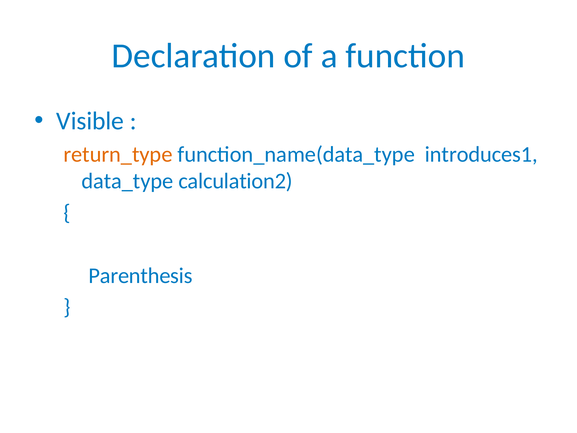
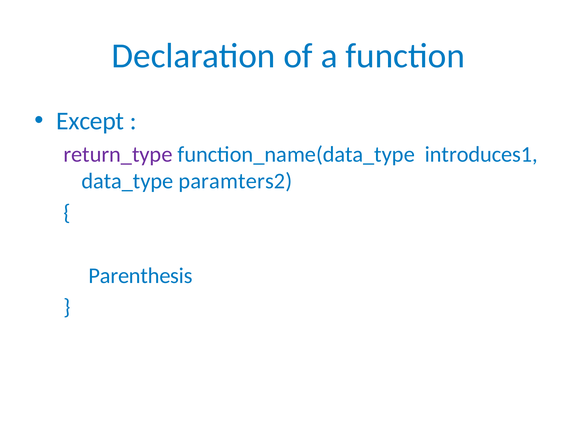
Visible: Visible -> Except
return_type colour: orange -> purple
calculation2: calculation2 -> paramters2
